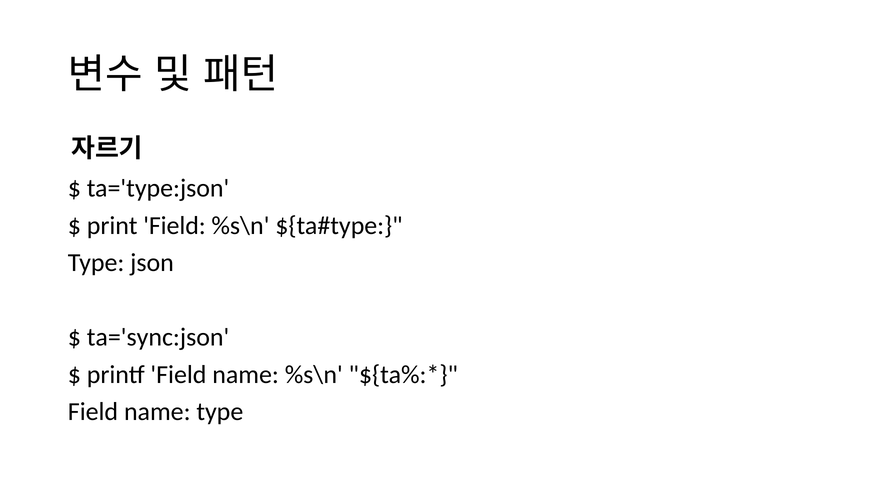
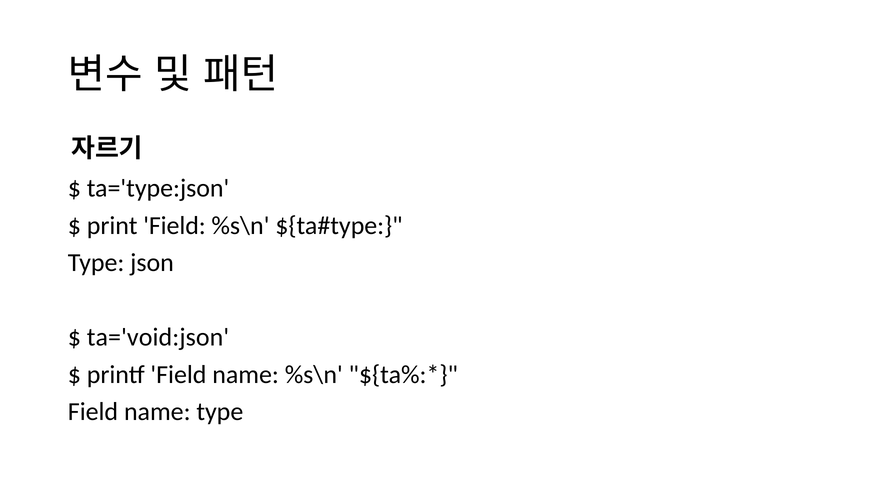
ta='sync:json: ta='sync:json -> ta='void:json
